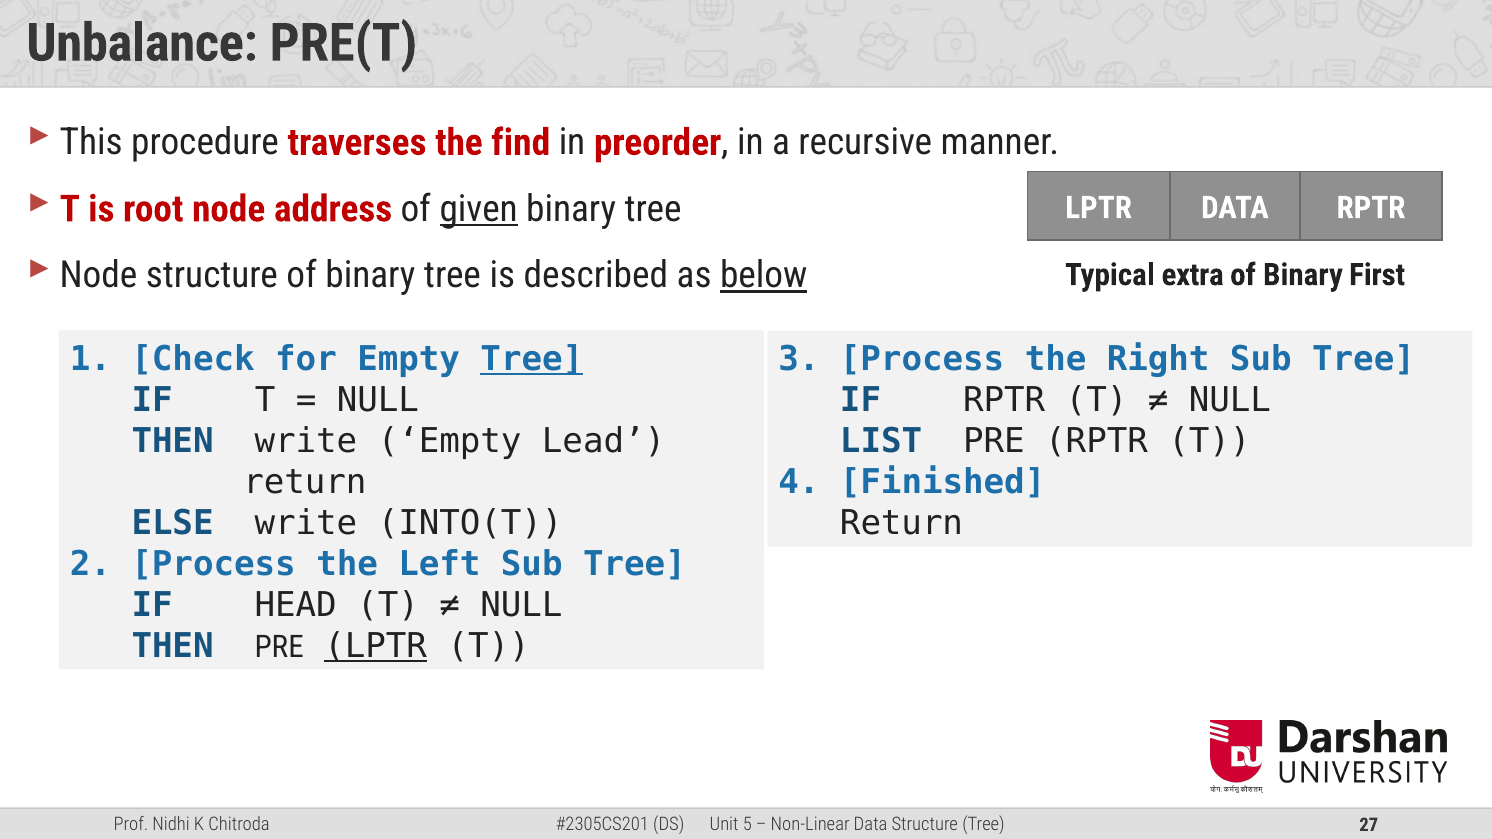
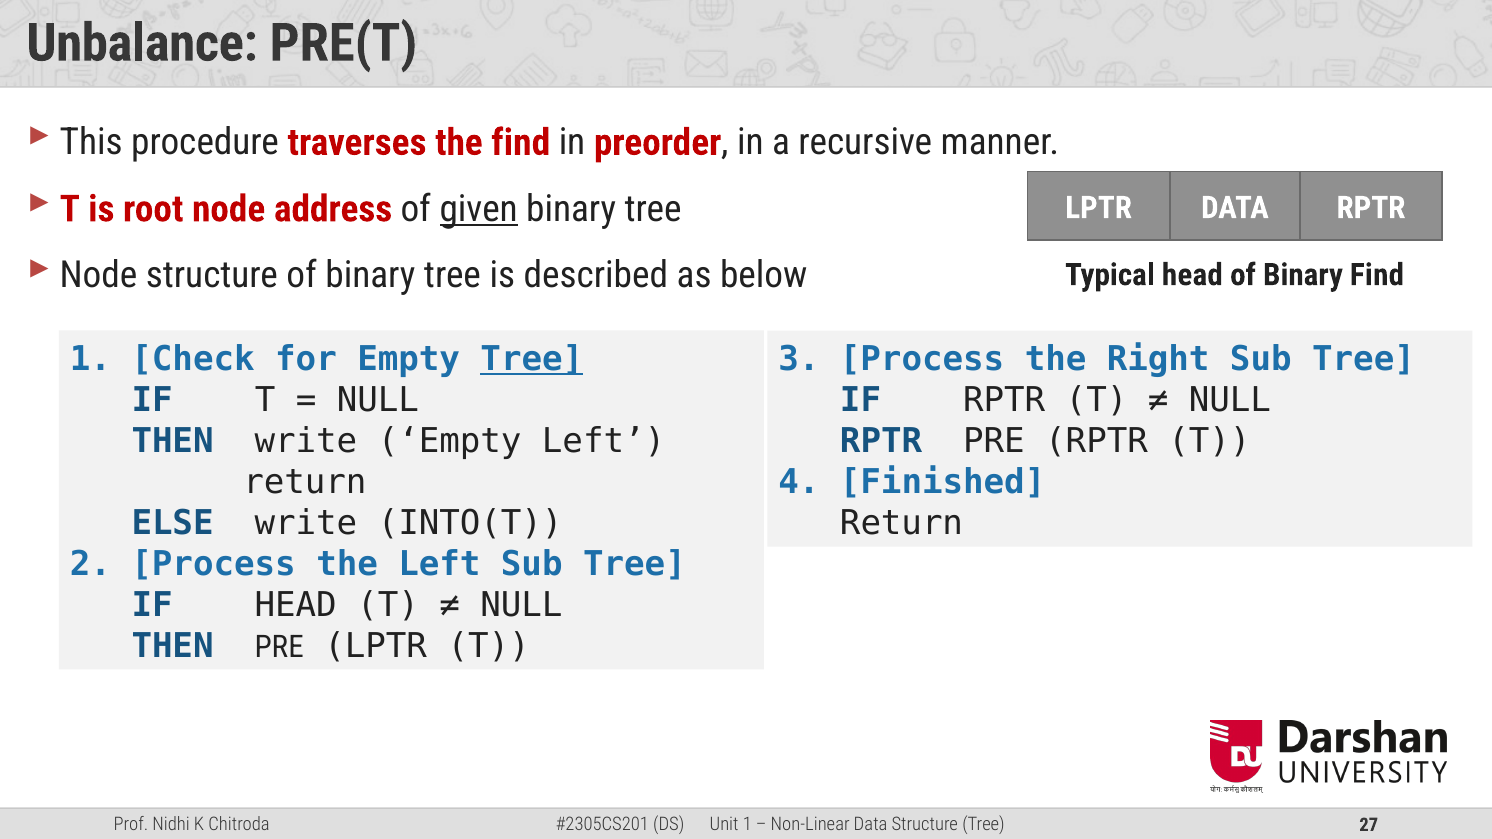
below underline: present -> none
Typical extra: extra -> head
Binary First: First -> Find
Empty Lead: Lead -> Left
LIST at (881, 441): LIST -> RPTR
LPTR at (376, 646) underline: present -> none
5 at (747, 825): 5 -> 1
